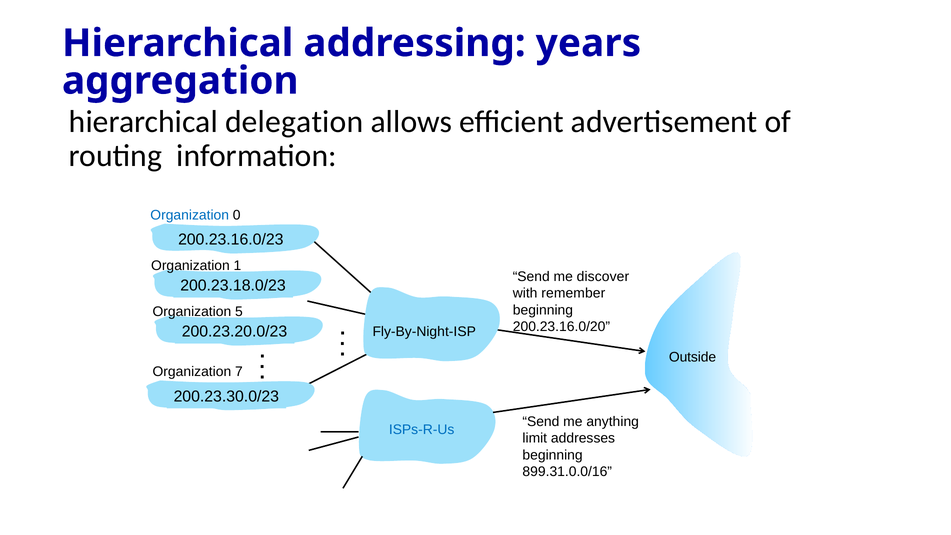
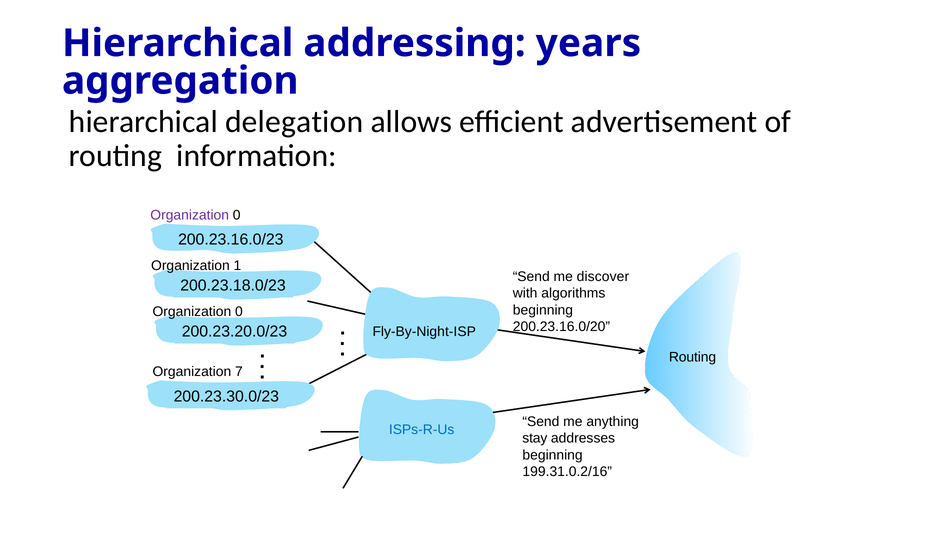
Organization at (190, 215) colour: blue -> purple
remember: remember -> algorithms
5 at (239, 312): 5 -> 0
Outside at (693, 357): Outside -> Routing
limit: limit -> stay
899.31.0.0/16: 899.31.0.0/16 -> 199.31.0.2/16
